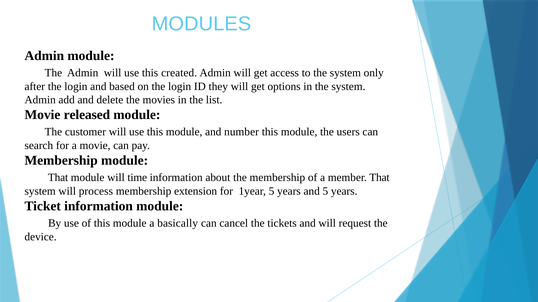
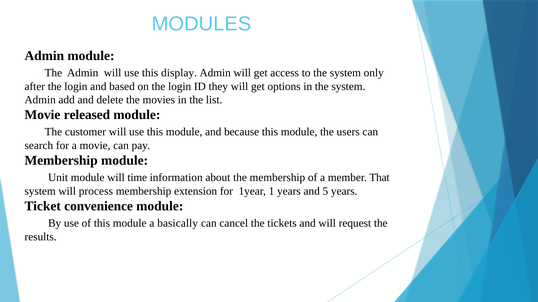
created: created -> display
number: number -> because
That at (58, 178): That -> Unit
1year 5: 5 -> 1
Ticket information: information -> convenience
device: device -> results
